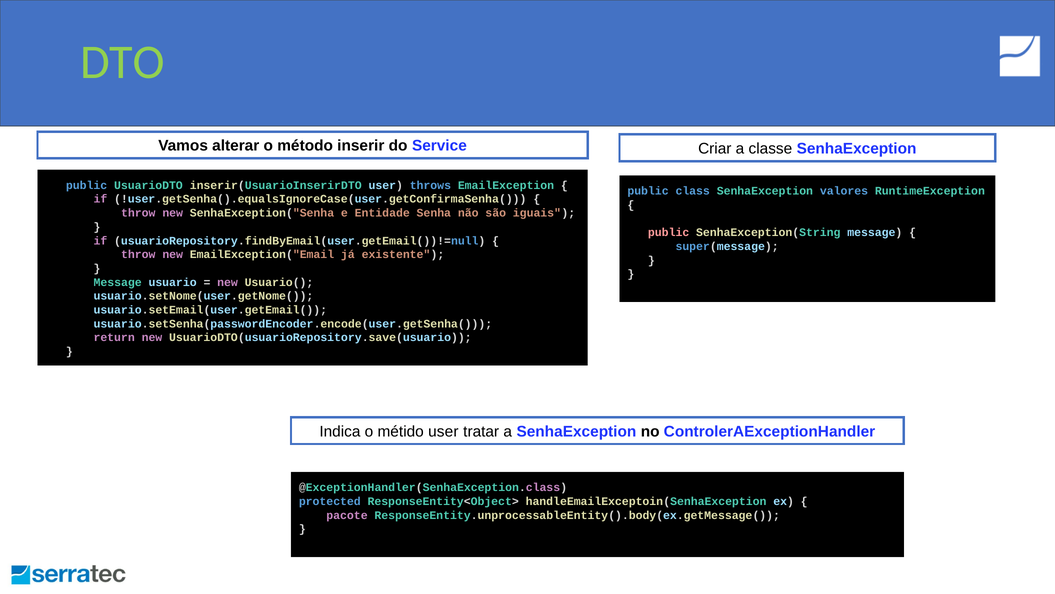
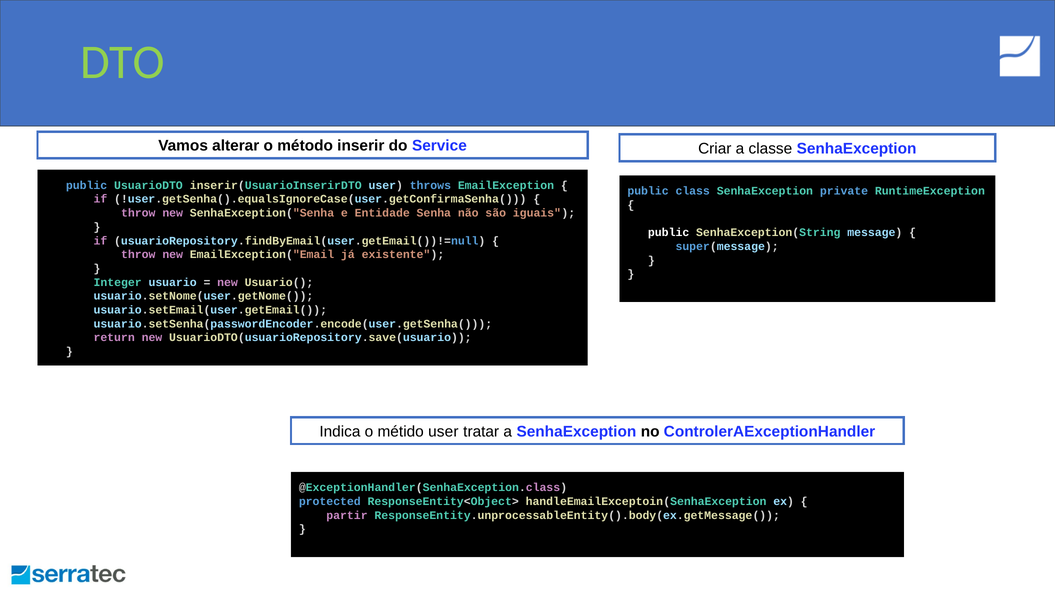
valores: valores -> private
public at (669, 232) colour: pink -> white
Message at (118, 282): Message -> Integer
pacote: pacote -> partir
